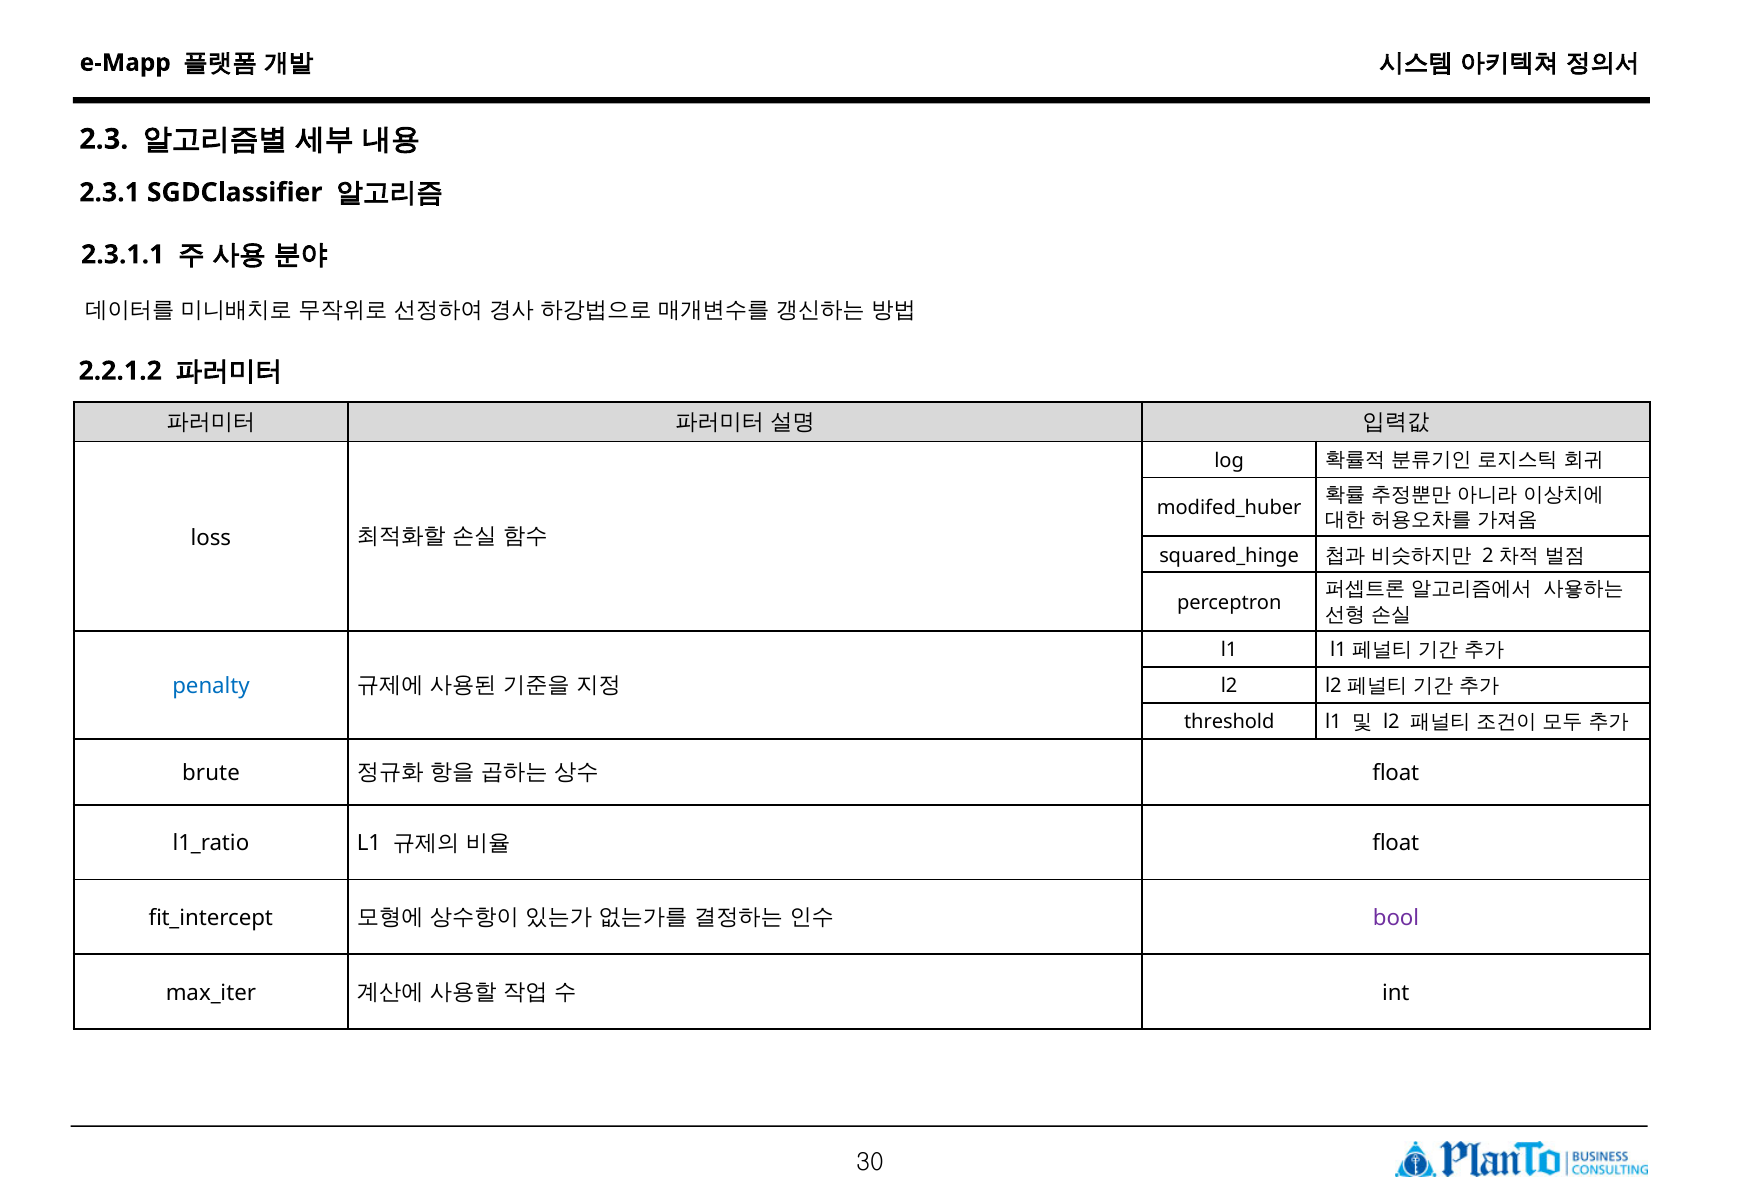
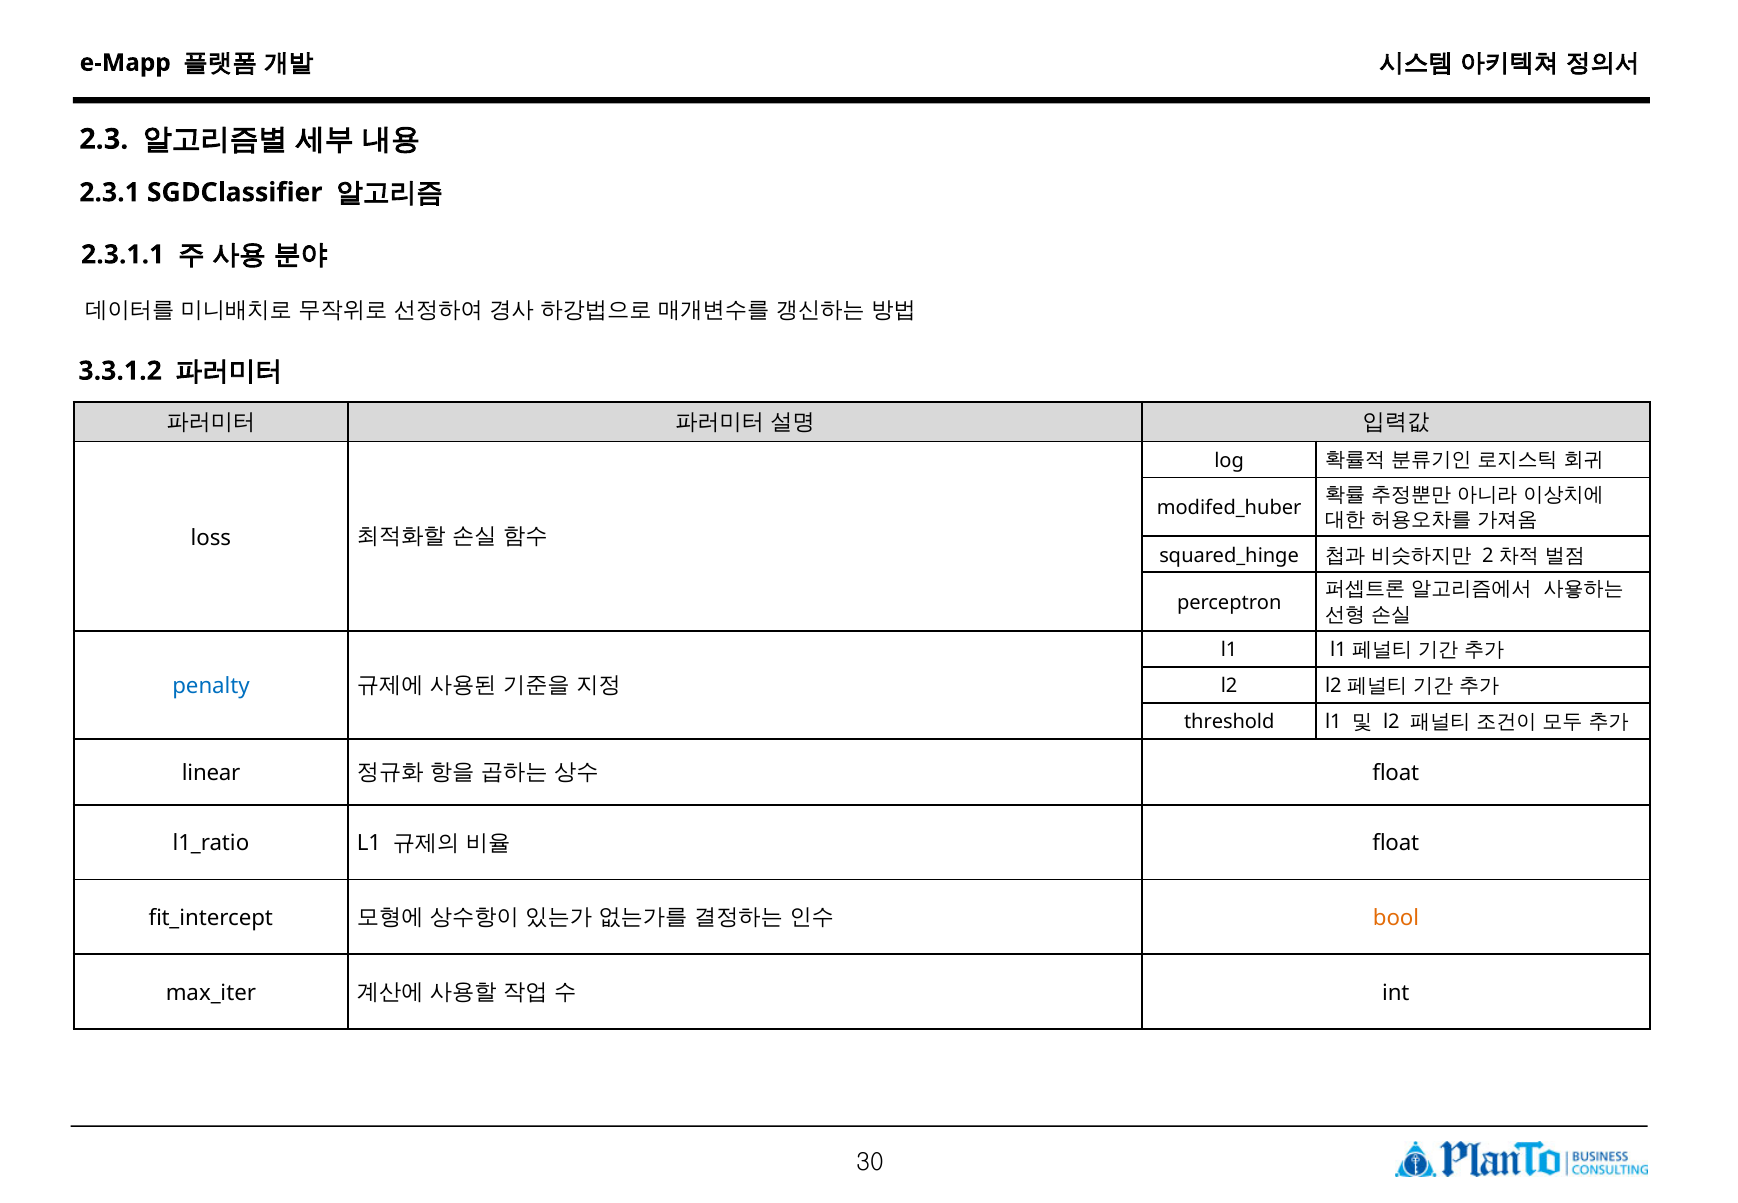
2.2.1.2: 2.2.1.2 -> 3.3.1.2
brute: brute -> linear
bool colour: purple -> orange
